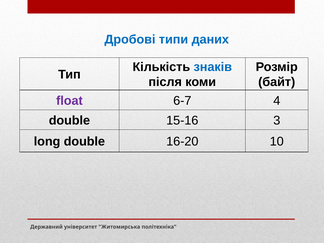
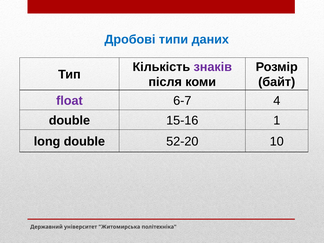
знаків colour: blue -> purple
3: 3 -> 1
16-20: 16-20 -> 52-20
